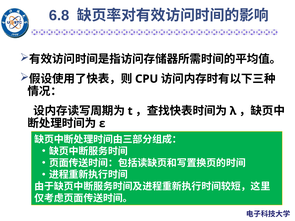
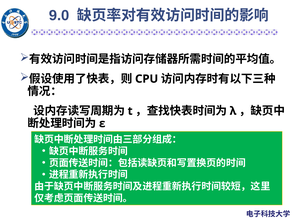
6.8: 6.8 -> 9.0
